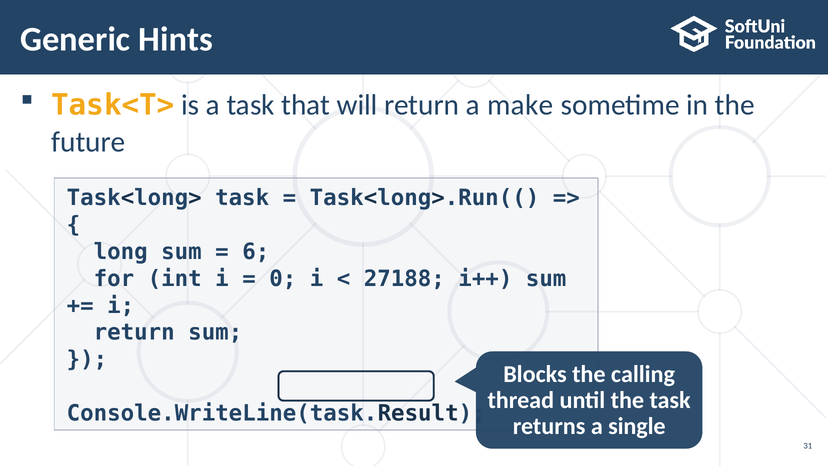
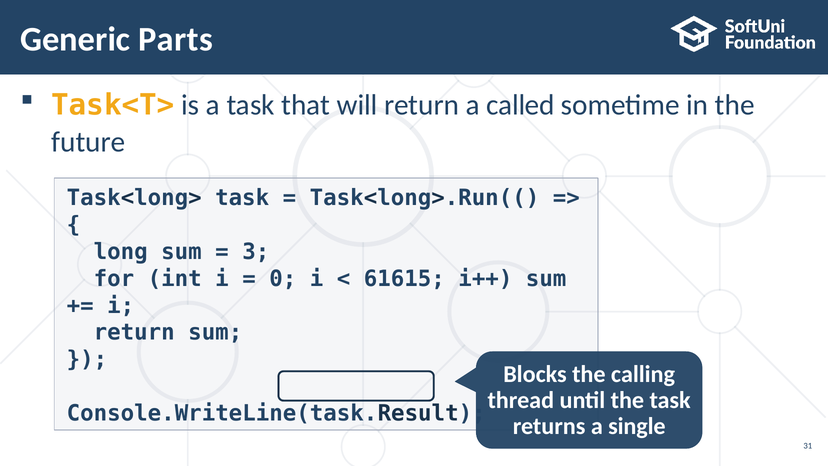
Hints: Hints -> Parts
make: make -> called
6: 6 -> 3
27188: 27188 -> 61615
